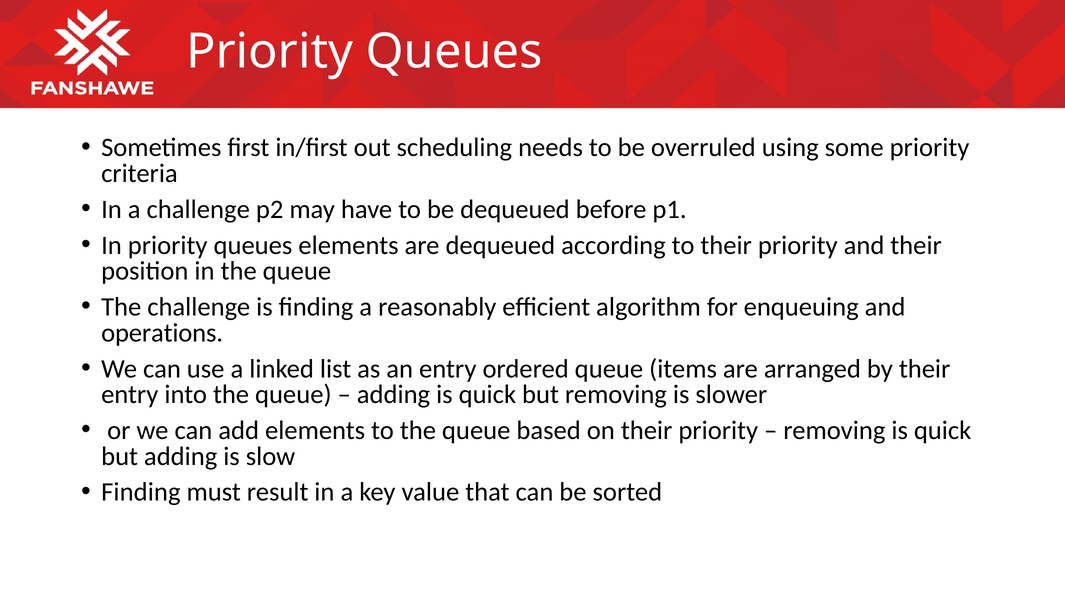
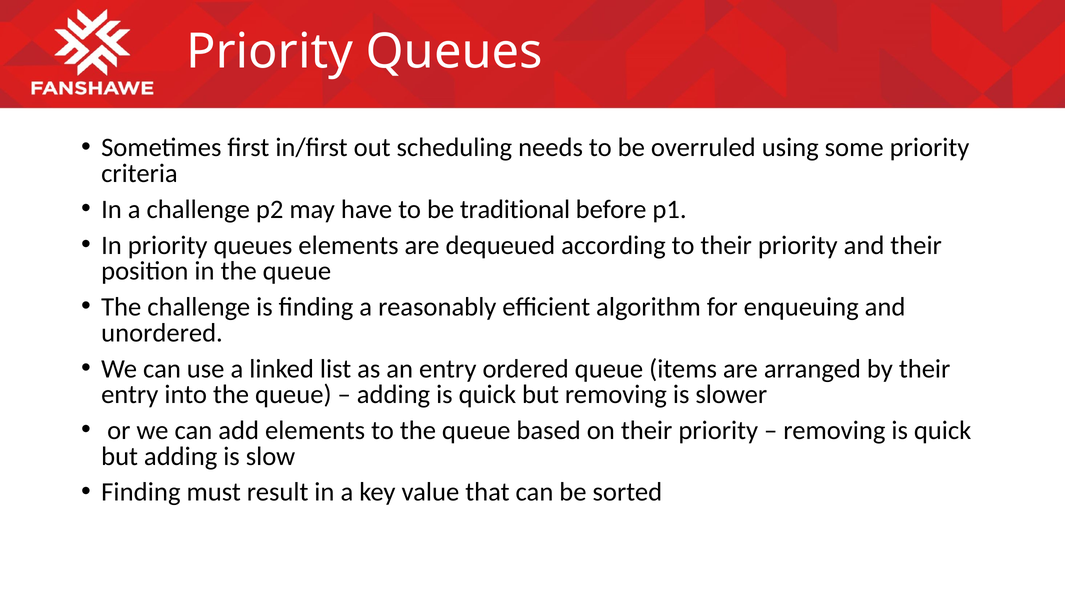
be dequeued: dequeued -> traditional
operations: operations -> unordered
